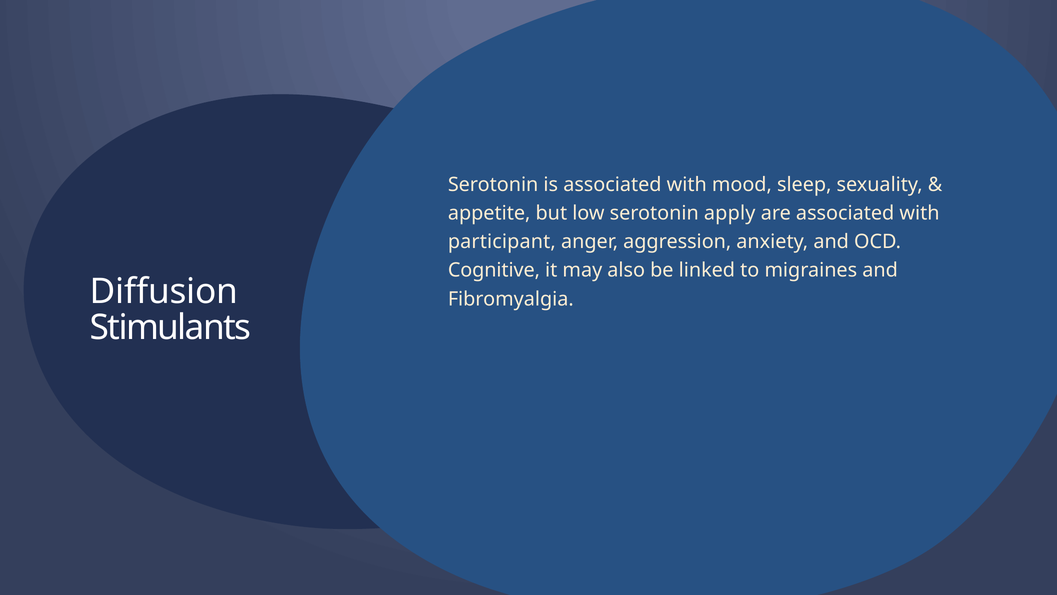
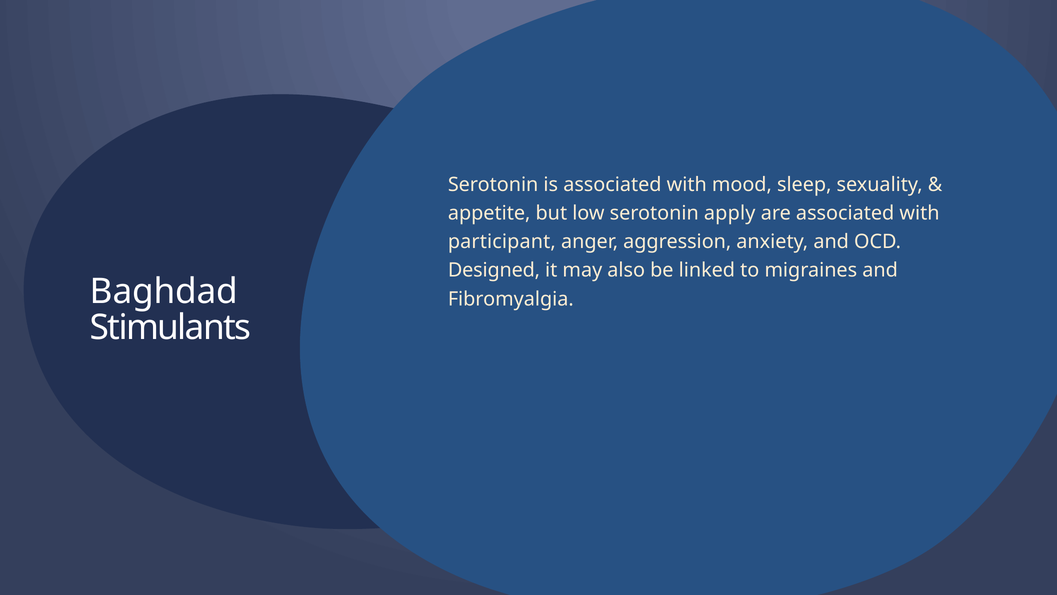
Cognitive: Cognitive -> Designed
Diffusion: Diffusion -> Baghdad
